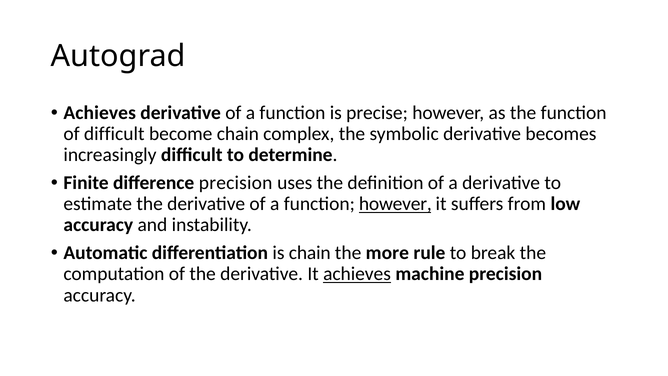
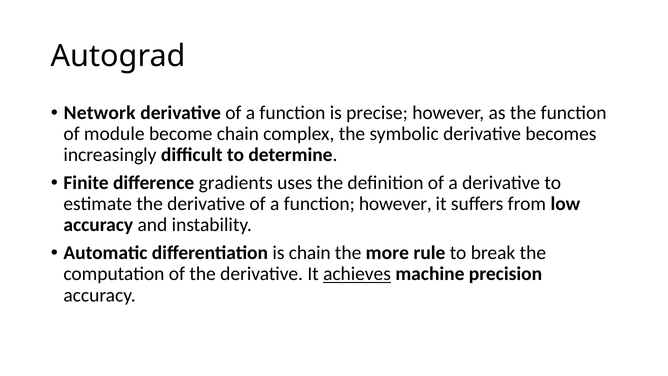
Achieves at (100, 113): Achieves -> Network
of difficult: difficult -> module
difference precision: precision -> gradients
however at (395, 204) underline: present -> none
